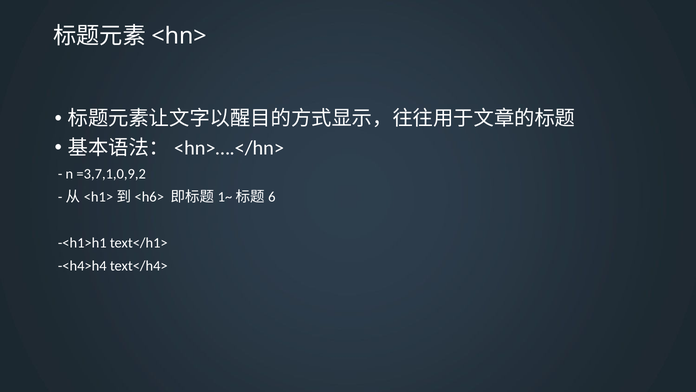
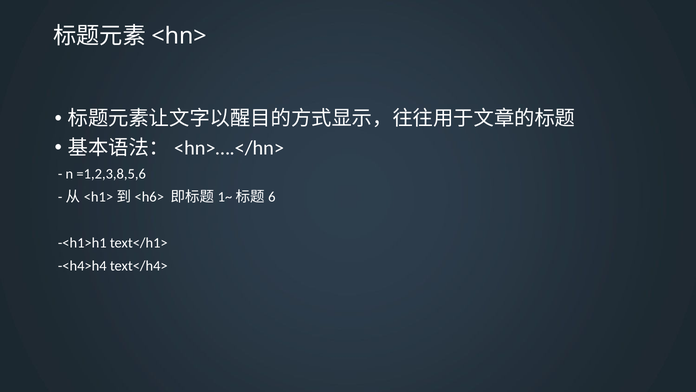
=3,7,1,0,9,2: =3,7,1,0,9,2 -> =1,2,3,8,5,6
